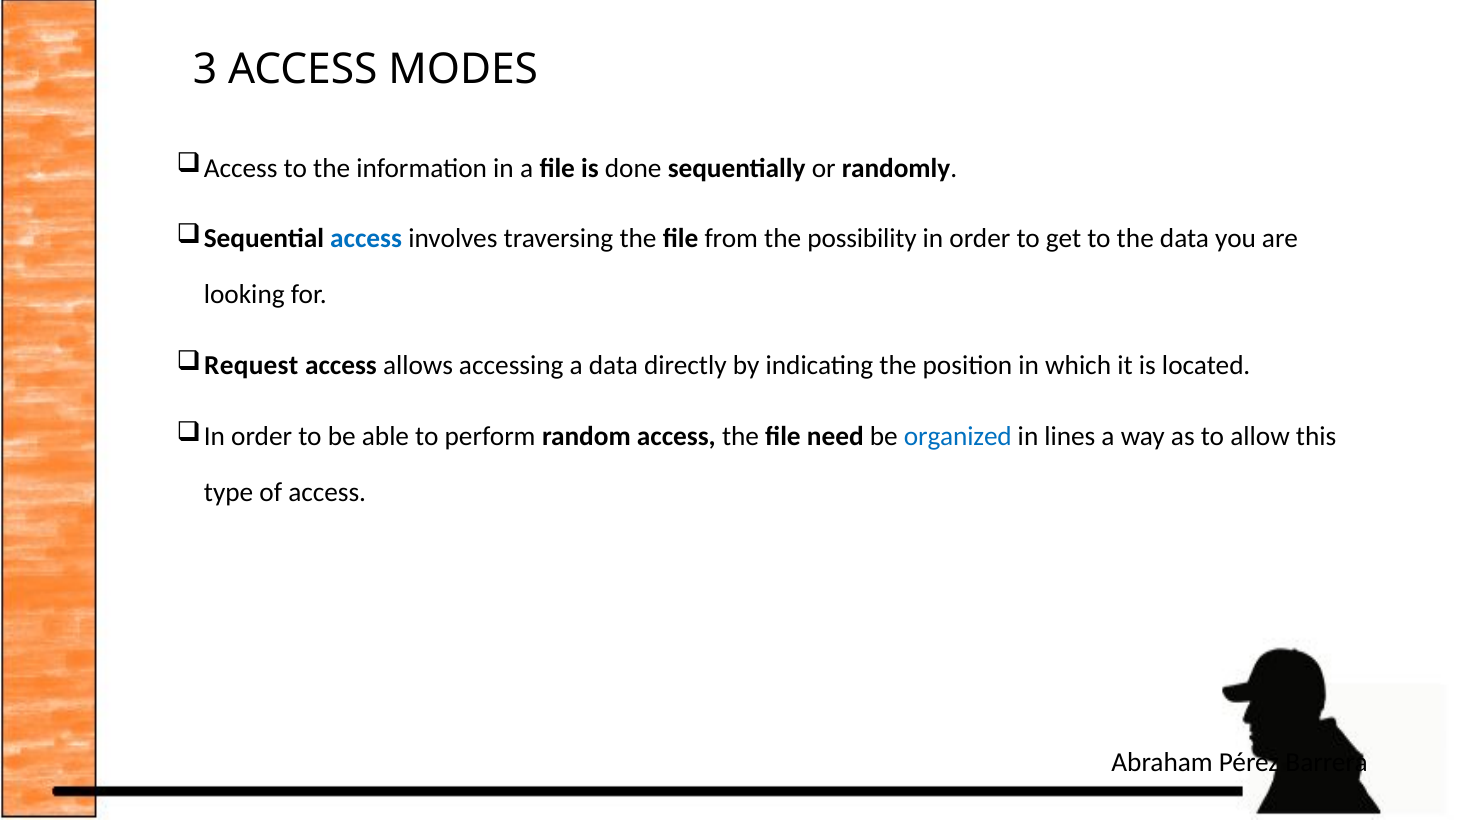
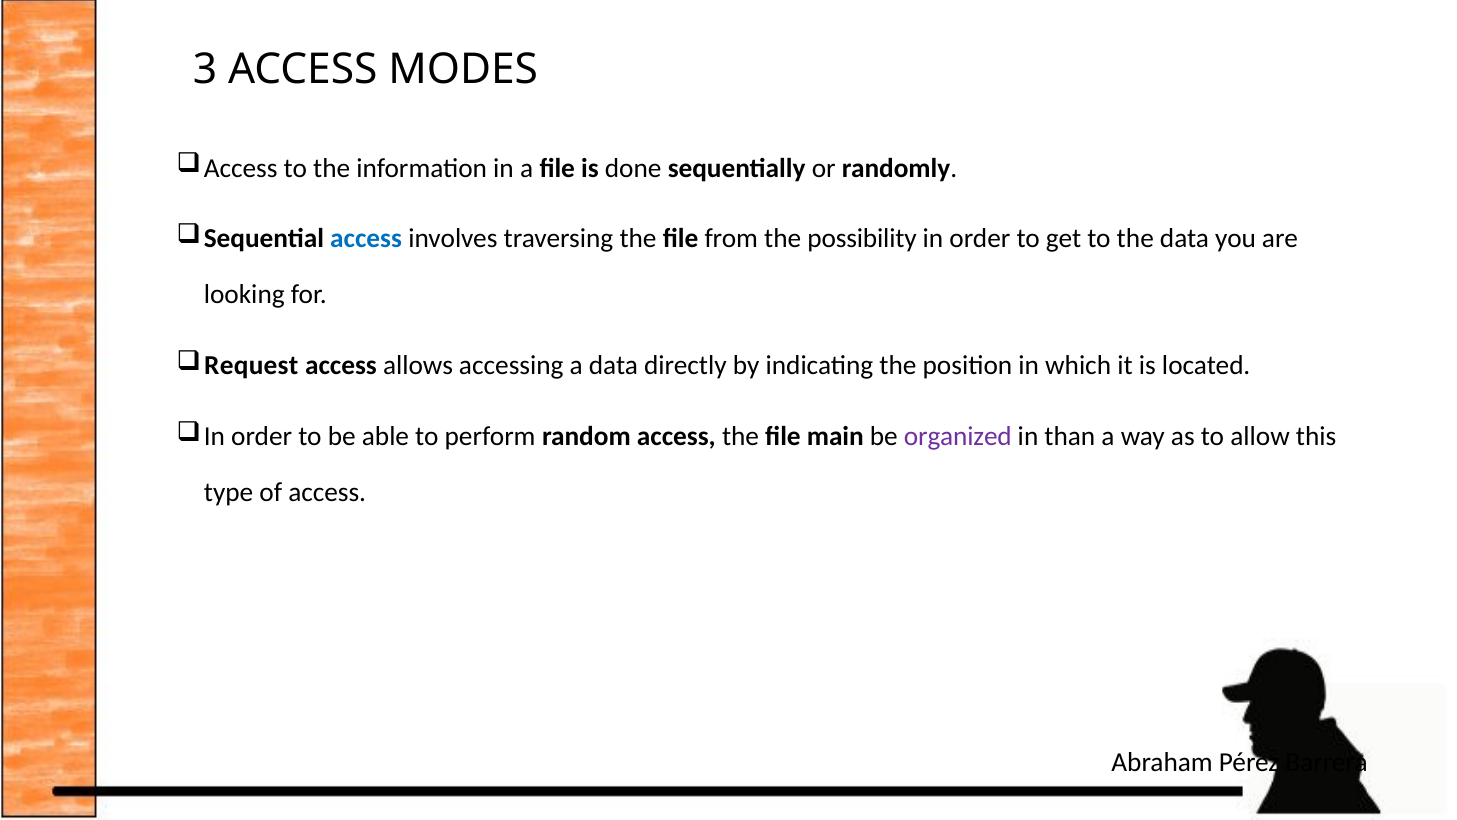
need: need -> main
organized colour: blue -> purple
lines: lines -> than
